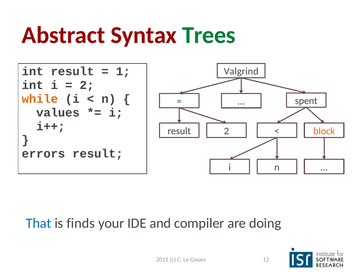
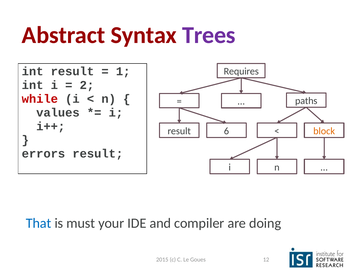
Trees colour: green -> purple
Valgrind: Valgrind -> Requires
while colour: orange -> red
spent: spent -> paths
result 2: 2 -> 6
finds: finds -> must
